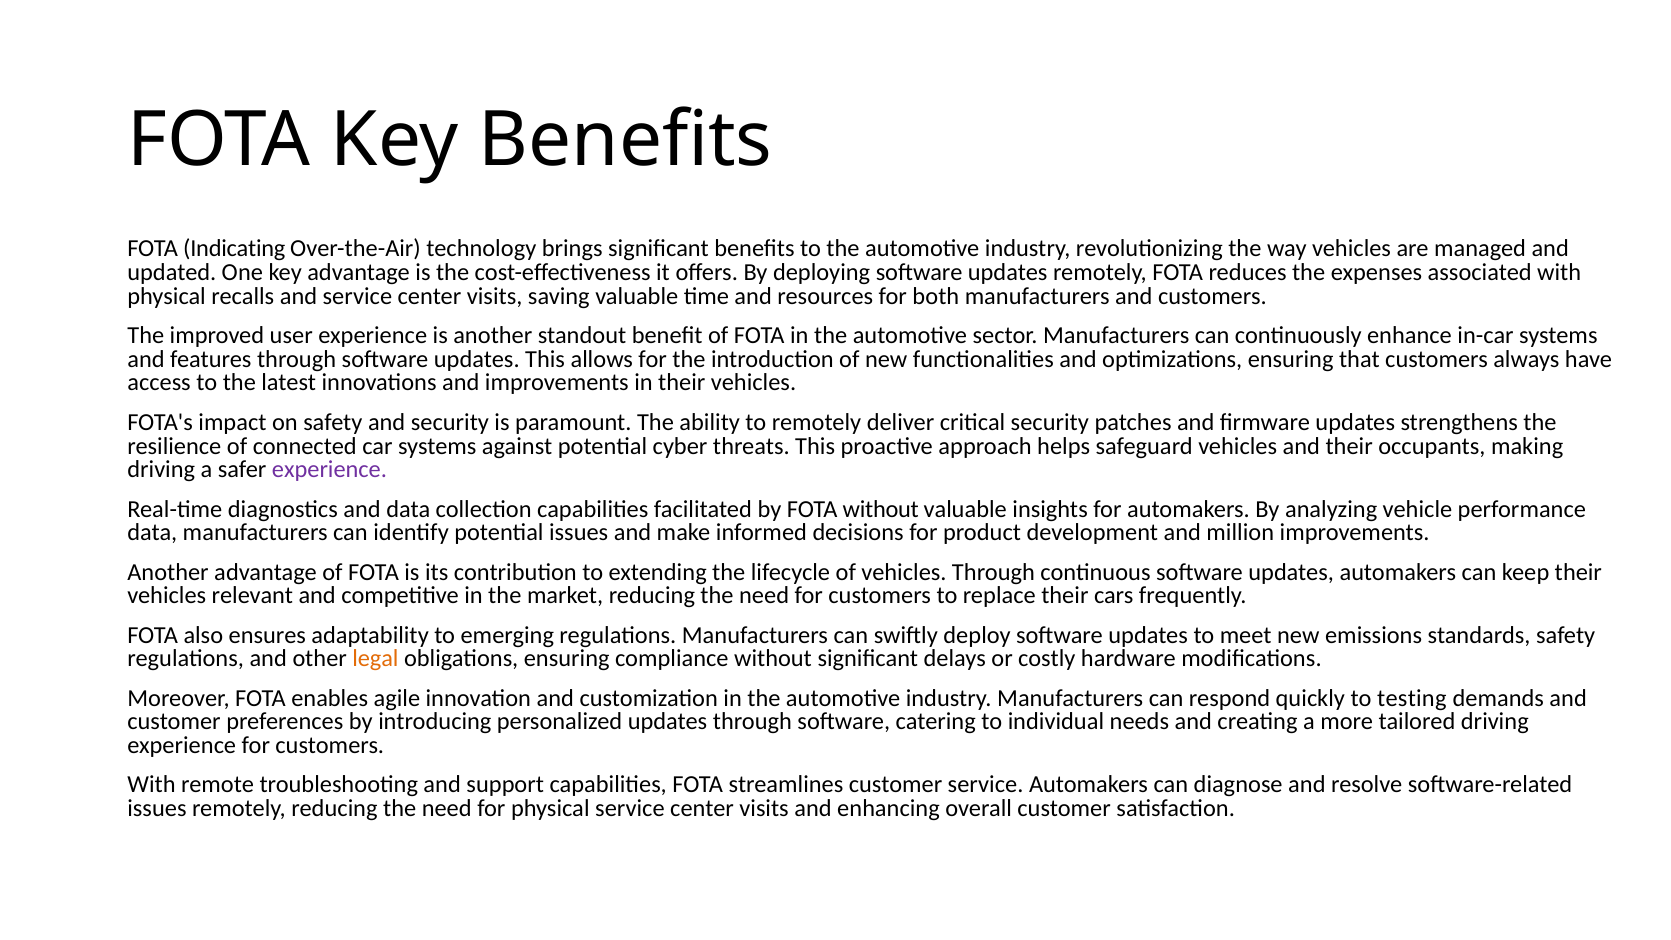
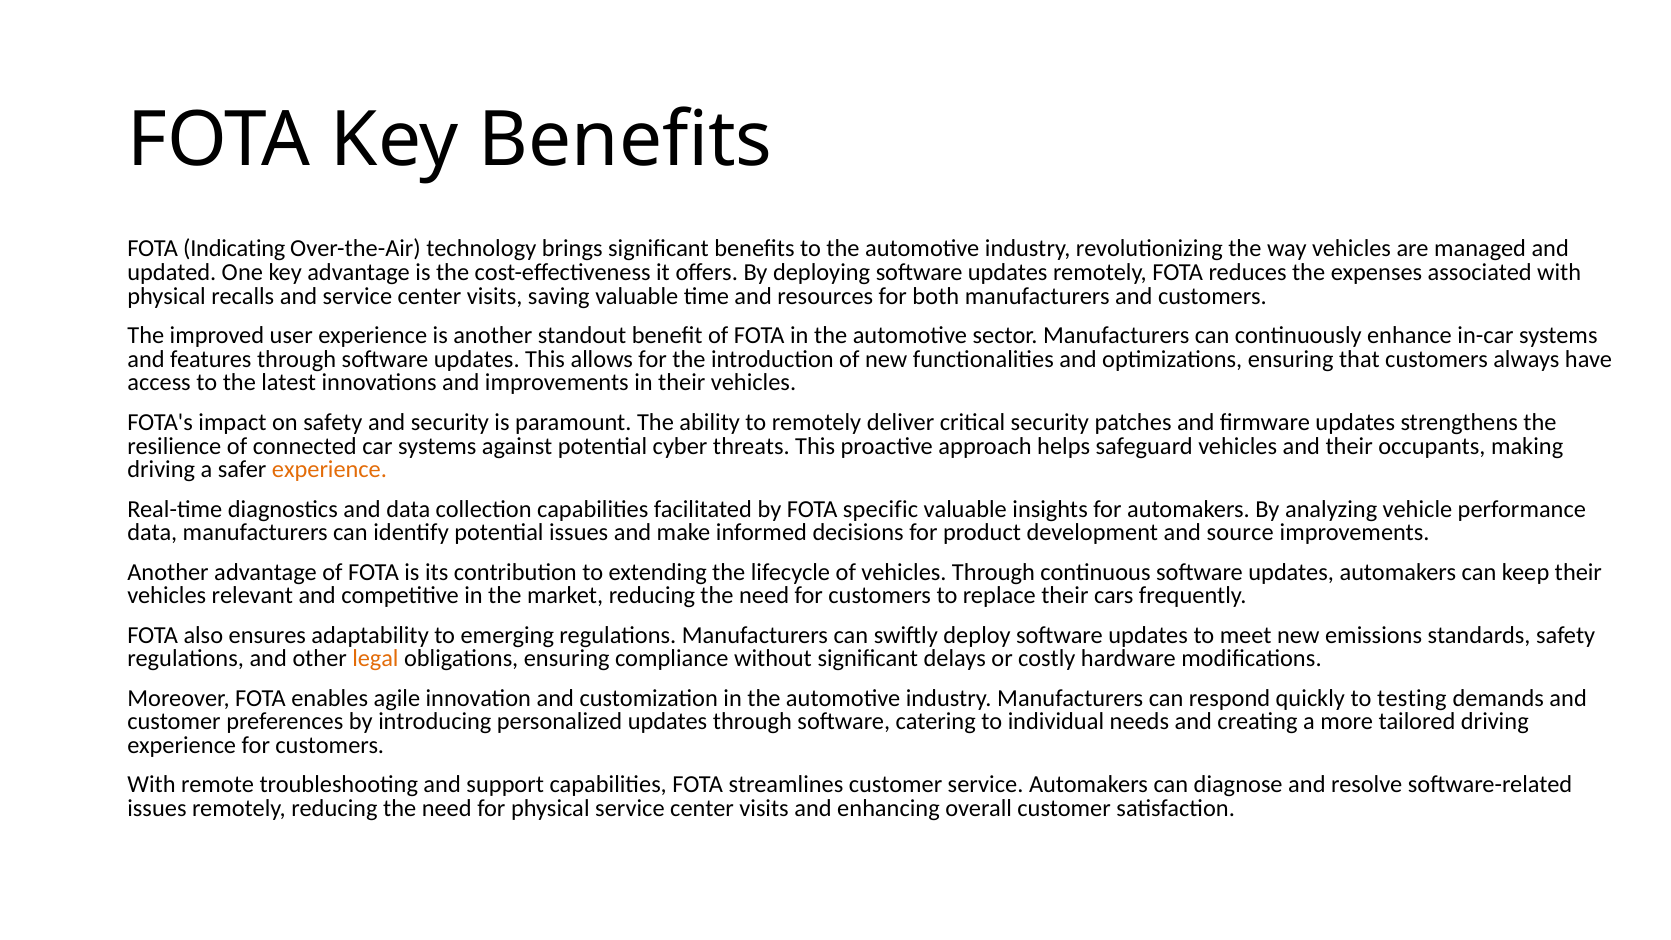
experience at (329, 470) colour: purple -> orange
FOTA without: without -> specific
million: million -> source
